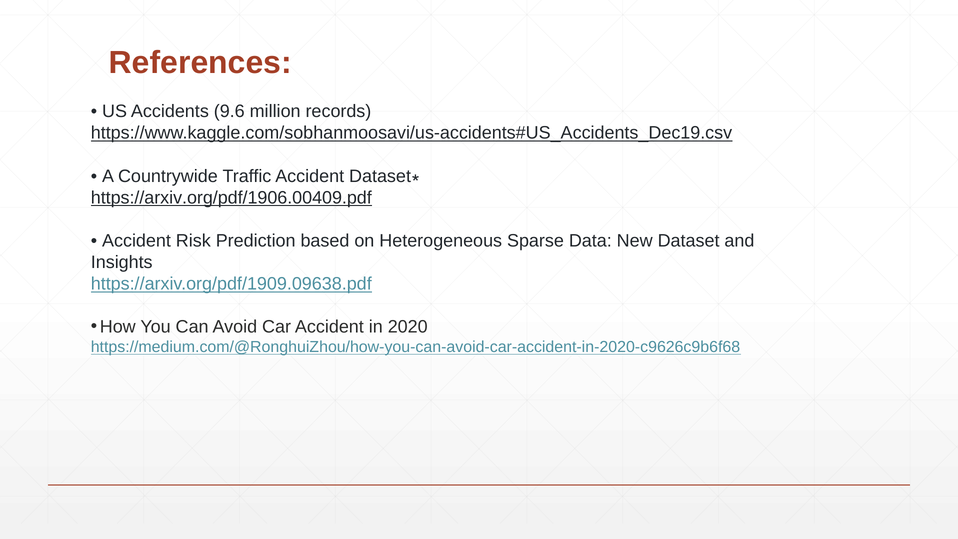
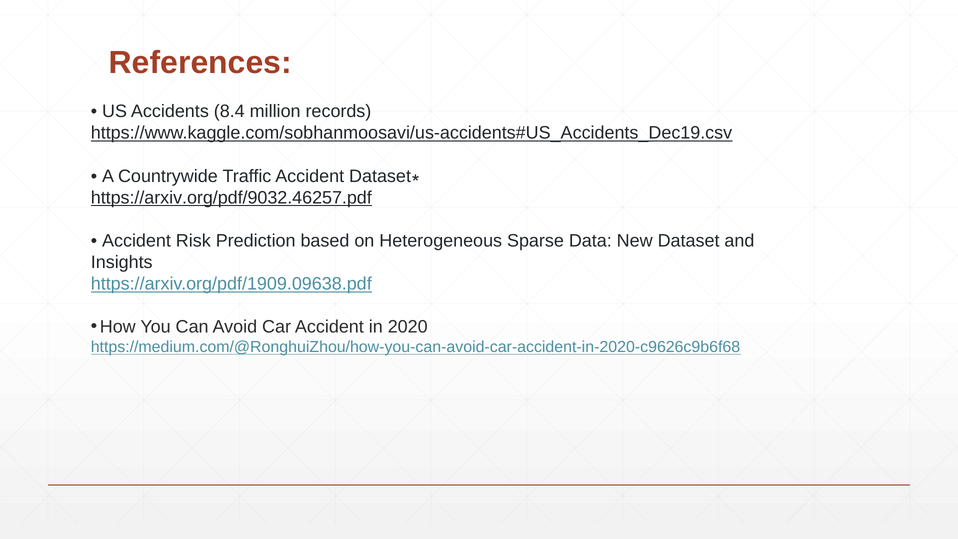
9.6: 9.6 -> 8.4
https://arxiv.org/pdf/1906.00409.pdf: https://arxiv.org/pdf/1906.00409.pdf -> https://arxiv.org/pdf/9032.46257.pdf
